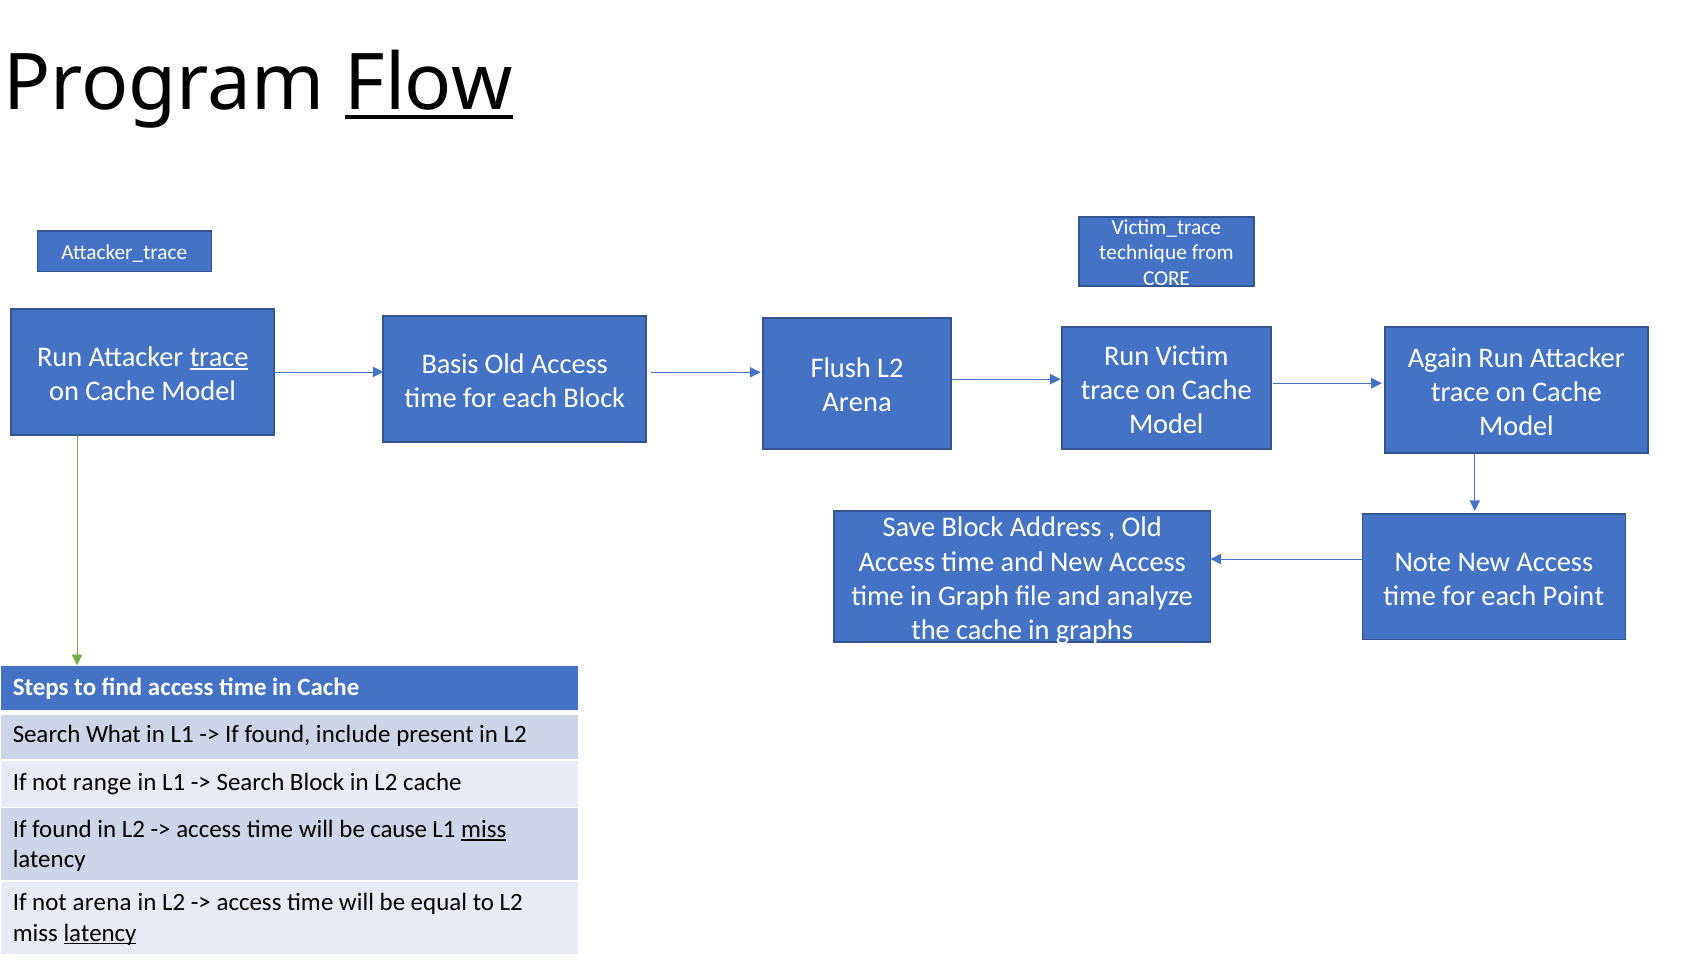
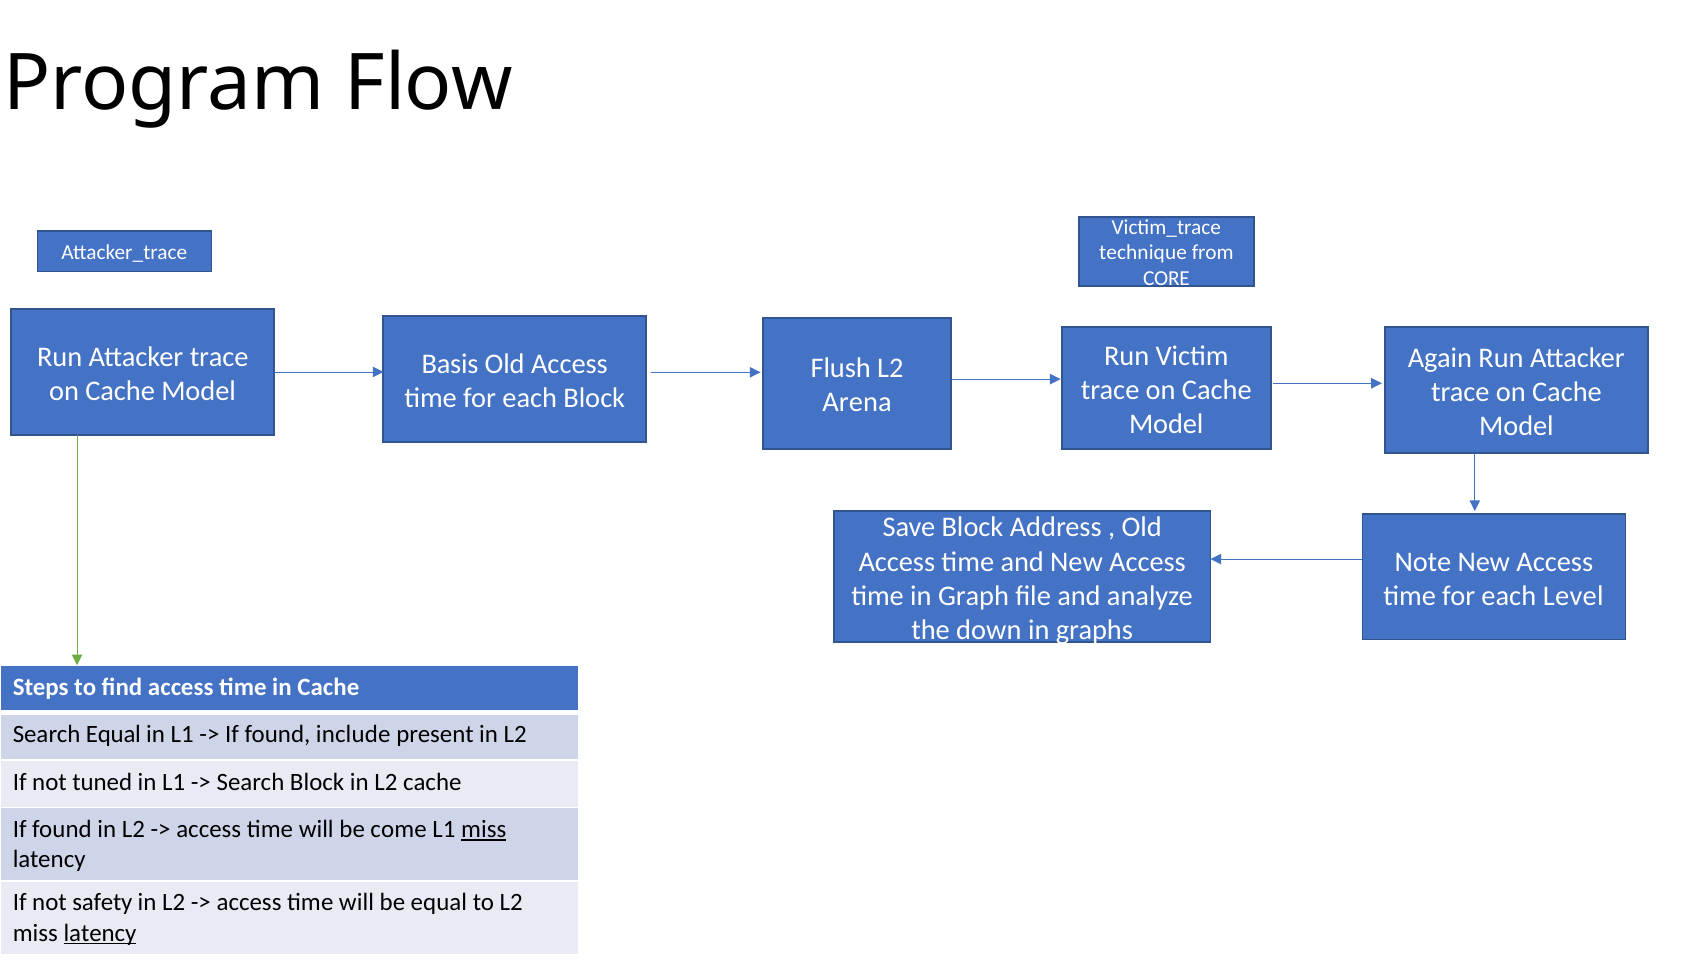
Flow underline: present -> none
trace at (219, 357) underline: present -> none
Point: Point -> Level
the cache: cache -> down
Search What: What -> Equal
range: range -> tuned
cause: cause -> come
not arena: arena -> safety
